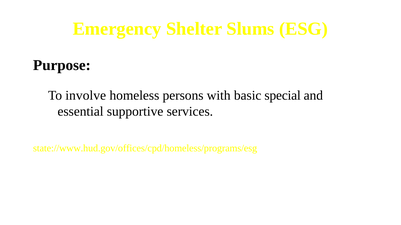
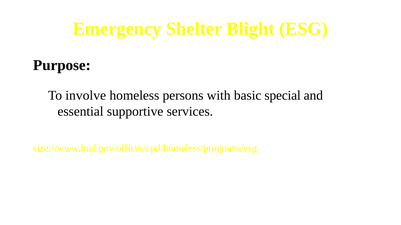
Slums: Slums -> Blight
state://www.hud.gov/offices/cpd/homeless/programs/esg: state://www.hud.gov/offices/cpd/homeless/programs/esg -> size://www.hud.gov/offices/cpd/homeless/programs/esg
